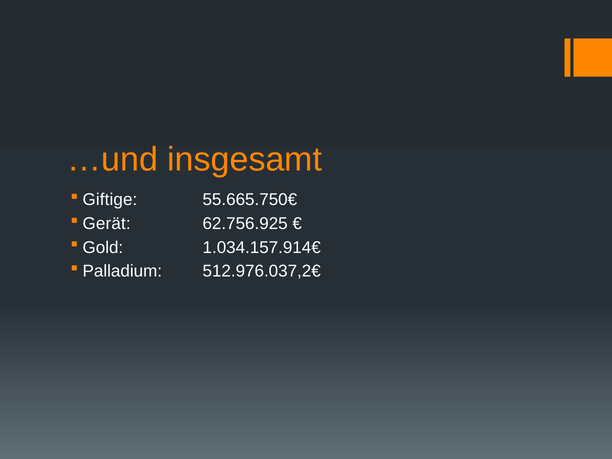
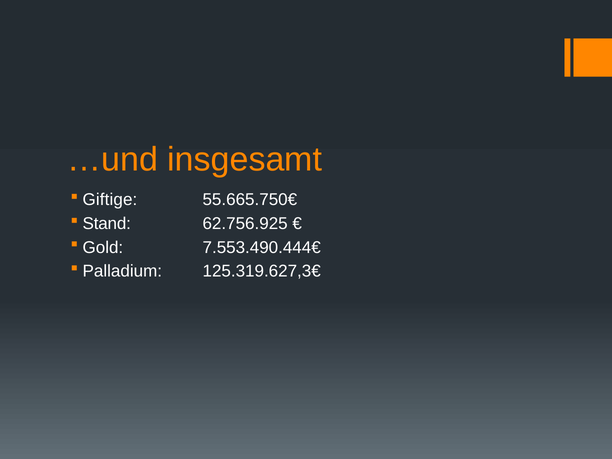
Gerät: Gerät -> Stand
1.034.157.914€: 1.034.157.914€ -> 7.553.490.444€
512.976.037,2€: 512.976.037,2€ -> 125.319.627,3€
